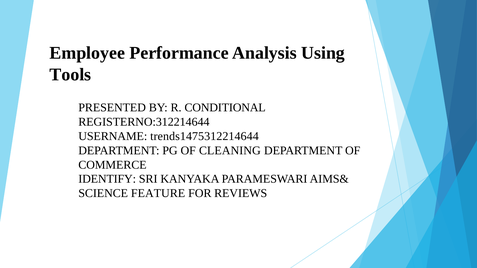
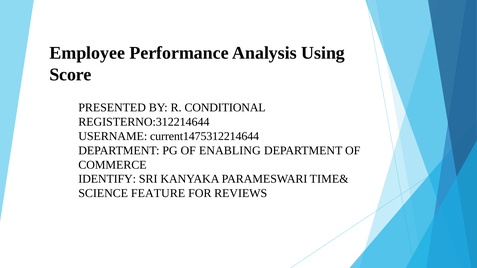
Tools: Tools -> Score
trends1475312214644: trends1475312214644 -> current1475312214644
CLEANING: CLEANING -> ENABLING
AIMS&: AIMS& -> TIME&
